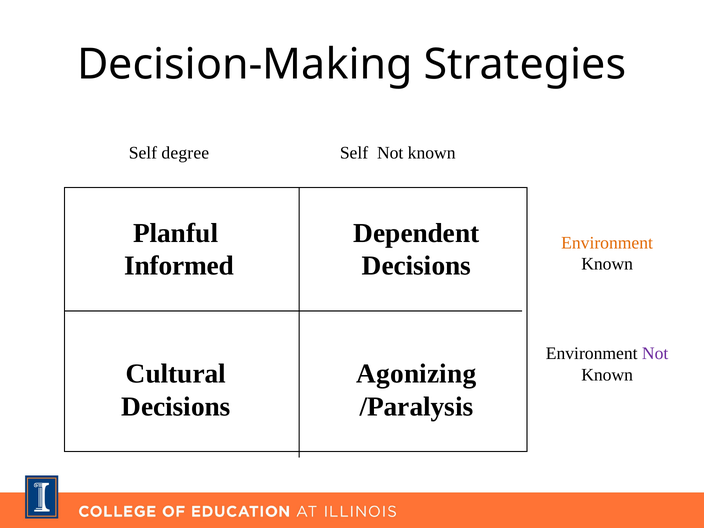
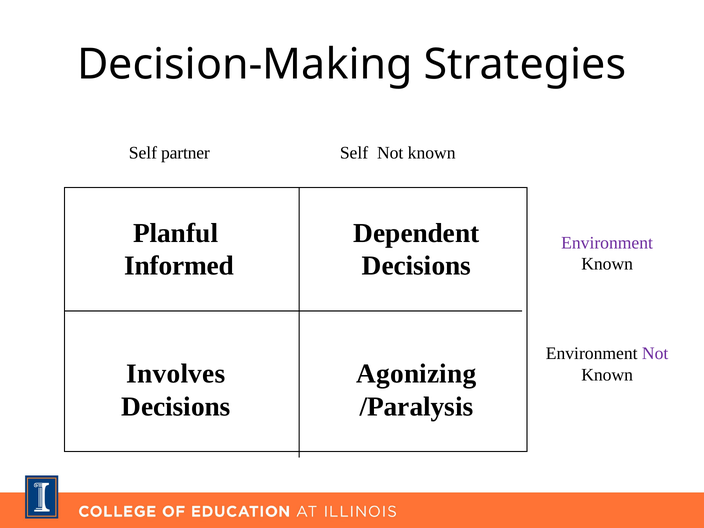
degree: degree -> partner
Environment at (607, 243) colour: orange -> purple
Cultural: Cultural -> Involves
